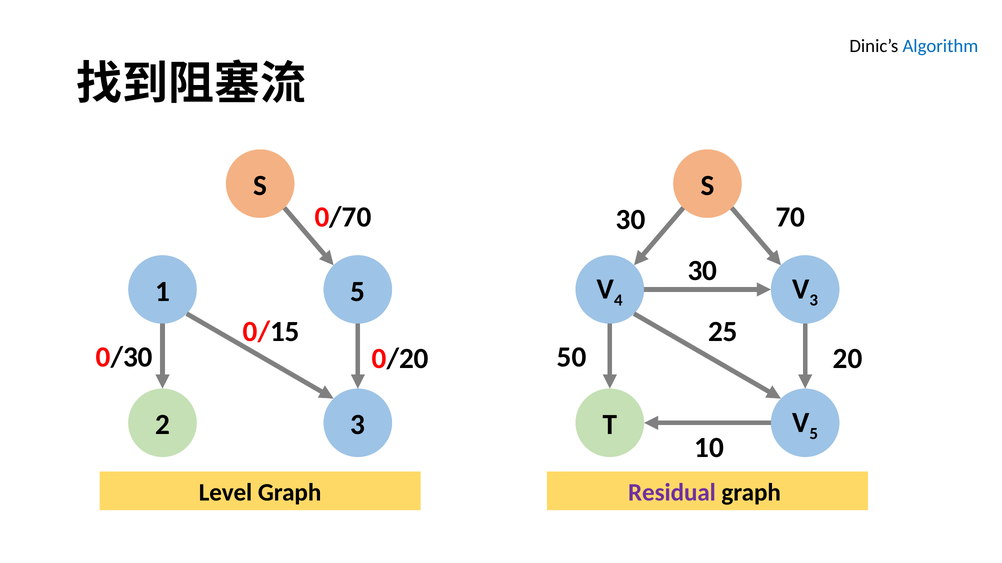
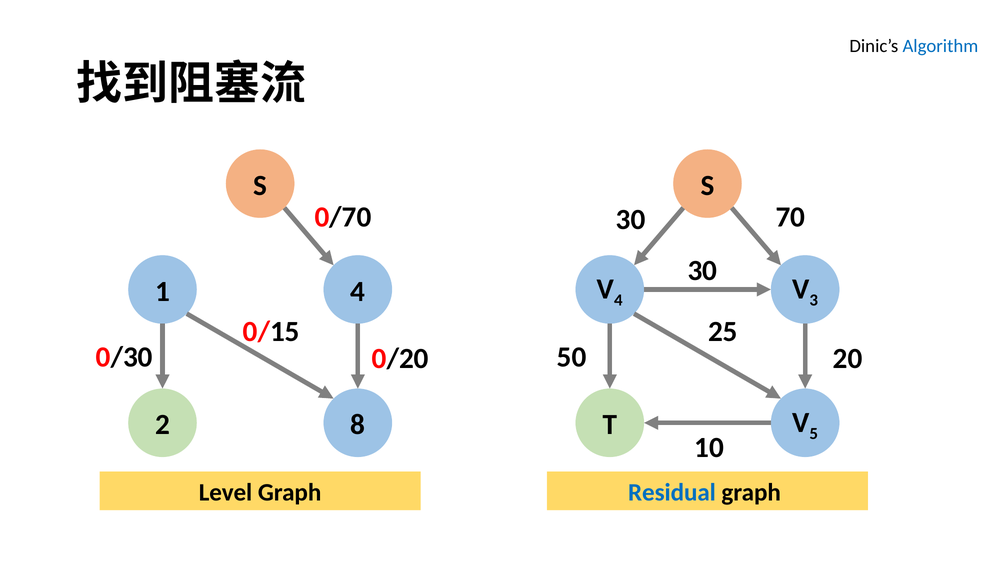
1 5: 5 -> 4
2 3: 3 -> 8
Residual colour: purple -> blue
